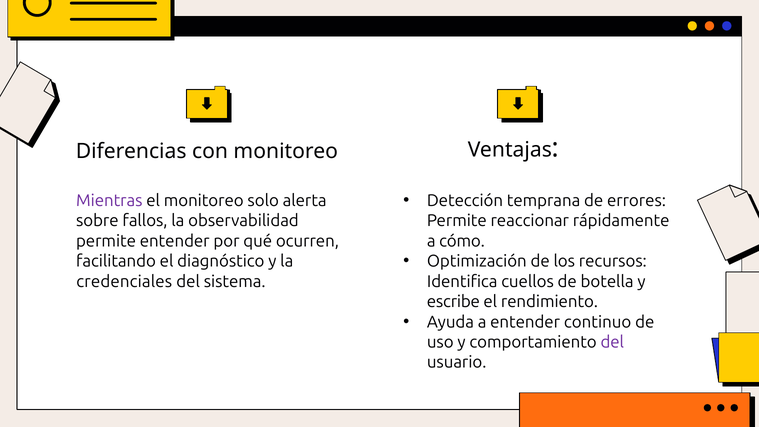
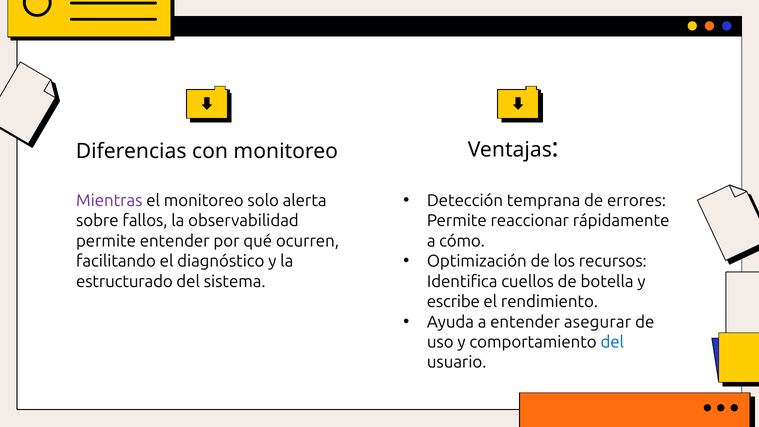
credenciales: credenciales -> estructurado
continuo: continuo -> asegurar
del at (612, 342) colour: purple -> blue
